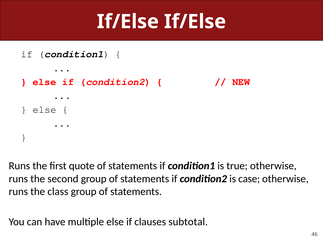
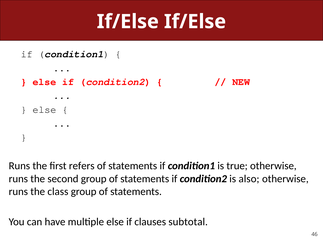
quote: quote -> refers
case: case -> also
